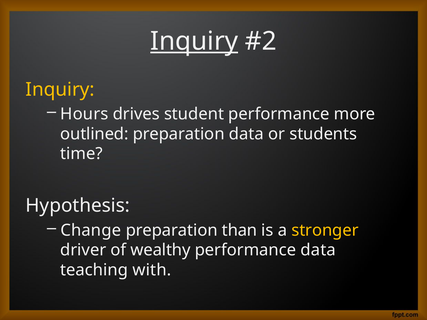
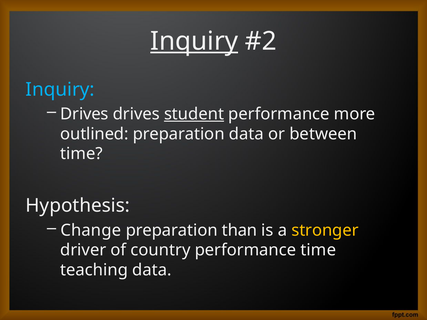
Inquiry at (60, 90) colour: yellow -> light blue
Hours at (84, 114): Hours -> Drives
student underline: none -> present
students: students -> between
wealthy: wealthy -> country
performance data: data -> time
teaching with: with -> data
